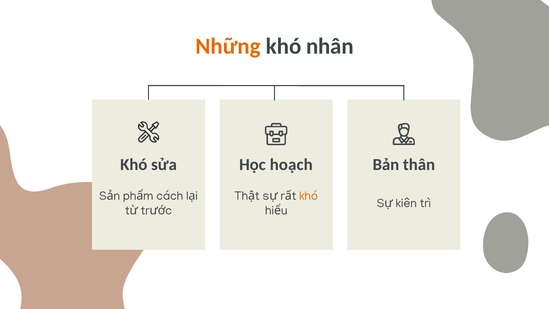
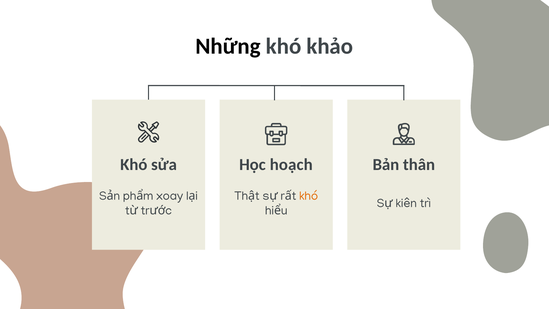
Những colour: orange -> black
nhân: nhân -> khảo
cách: cách -> xoay
